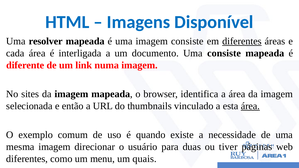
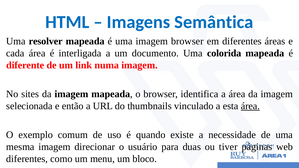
Disponível: Disponível -> Semântica
imagem consiste: consiste -> browser
diferentes at (242, 41) underline: present -> none
Uma consiste: consiste -> colorida
quais: quais -> bloco
